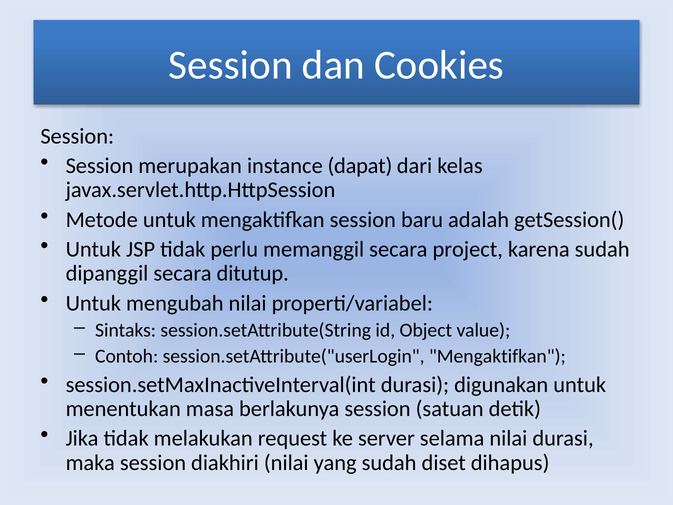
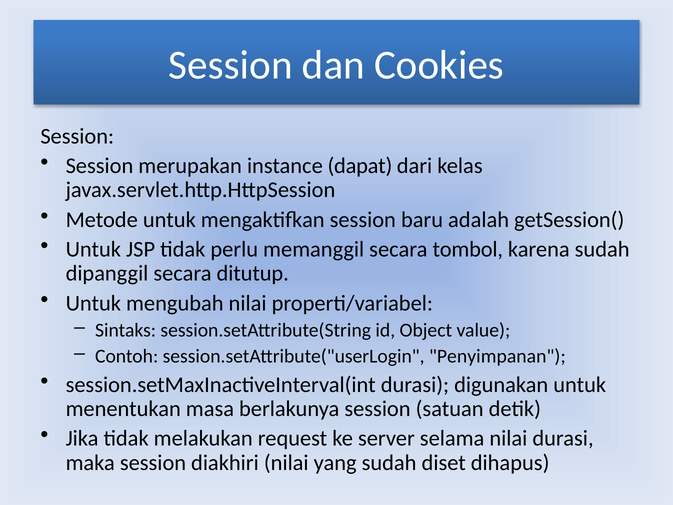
project: project -> tombol
session.setAttribute("userLogin Mengaktifkan: Mengaktifkan -> Penyimpanan
